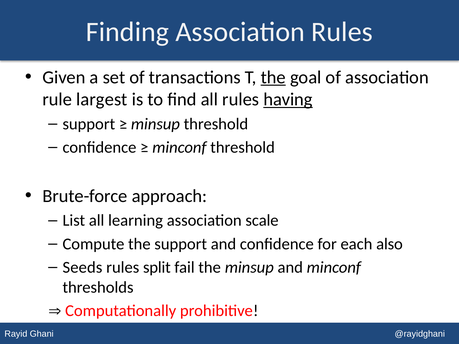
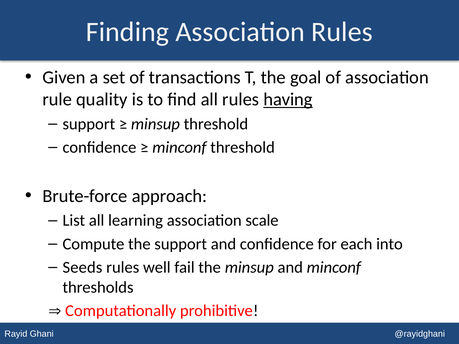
the at (273, 77) underline: present -> none
largest: largest -> quality
also: also -> into
split: split -> well
